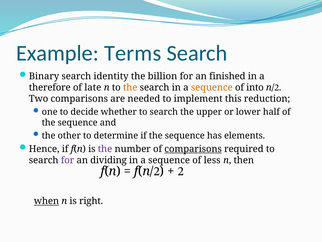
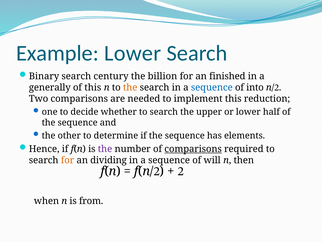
Example Terms: Terms -> Lower
identity: identity -> century
therefore: therefore -> generally
of late: late -> this
sequence at (212, 87) colour: orange -> blue
for at (68, 160) colour: purple -> orange
less: less -> will
when underline: present -> none
right: right -> from
